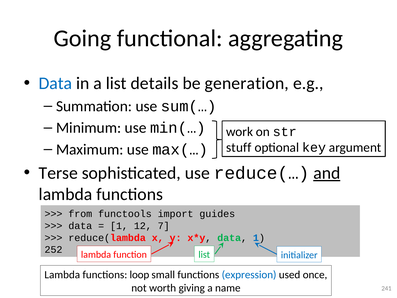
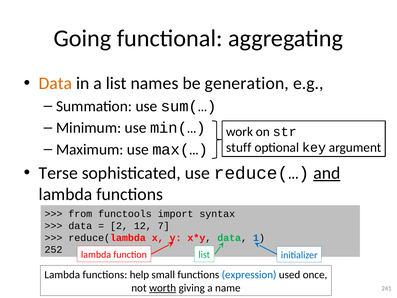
Data at (55, 83) colour: blue -> orange
details: details -> names
guides: guides -> syntax
1 at (119, 226): 1 -> 2
loop: loop -> help
worth underline: none -> present
